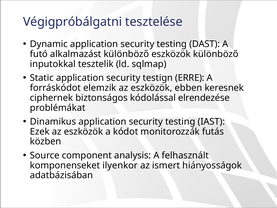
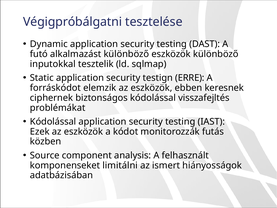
elrendezése: elrendezése -> visszafejltés
Dinamikus at (53, 121): Dinamikus -> Kódolással
ilyenkor: ilyenkor -> limitálni
